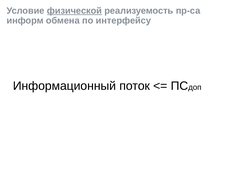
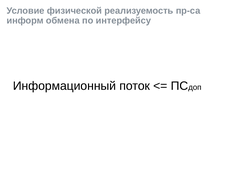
физической underline: present -> none
